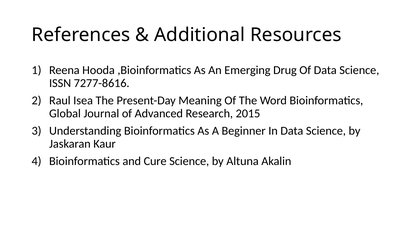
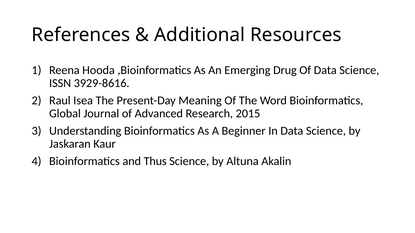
7277-8616: 7277-8616 -> 3929-8616
Cure: Cure -> Thus
